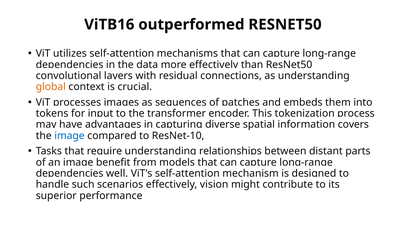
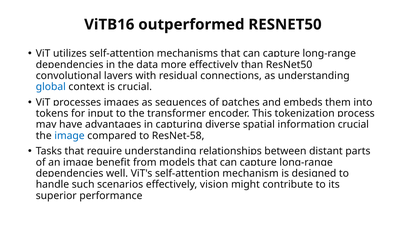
global colour: orange -> blue
information covers: covers -> crucial
ResNet-10: ResNet-10 -> ResNet-58
